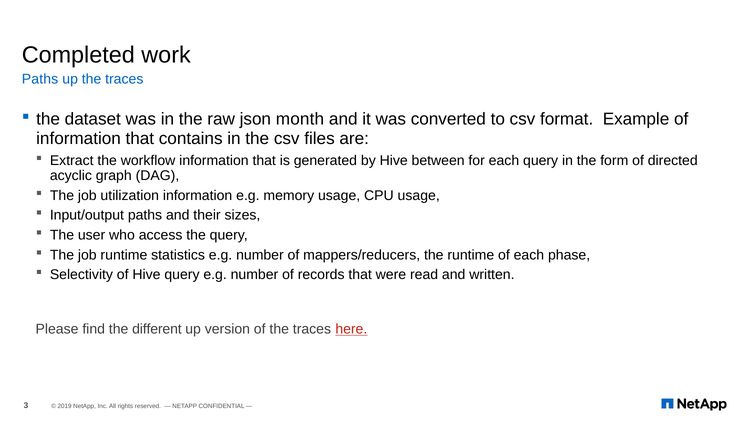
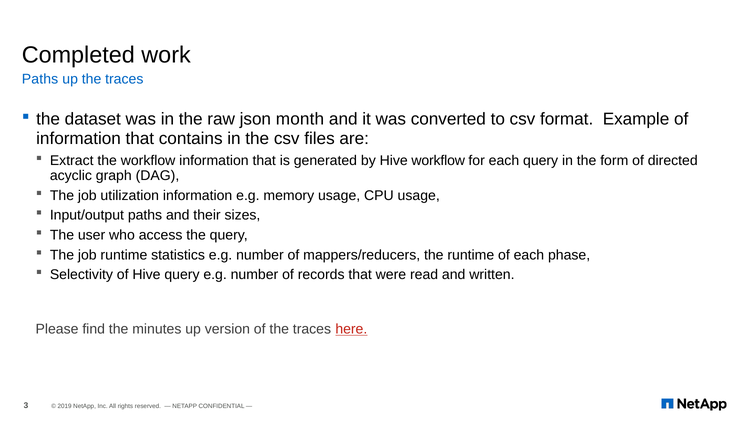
Hive between: between -> workflow
different: different -> minutes
